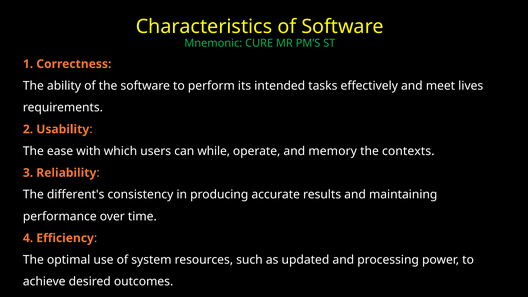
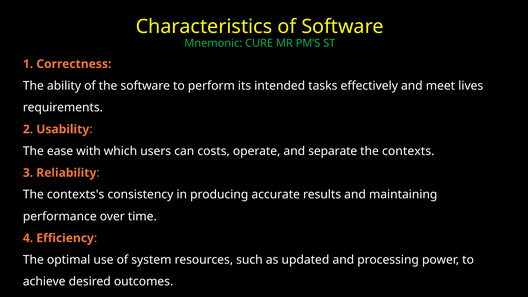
while: while -> costs
memory: memory -> separate
different's: different's -> contexts's
